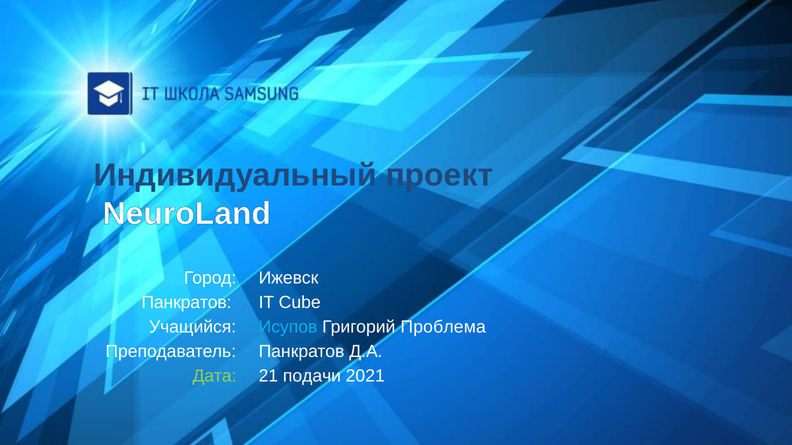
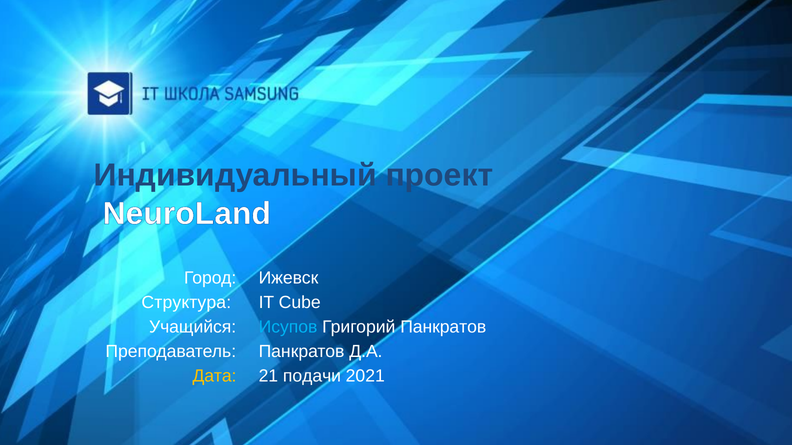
Панкратов at (186, 303): Панкратов -> Структура
Григорий Проблема: Проблема -> Панкратов
Дата colour: light green -> yellow
